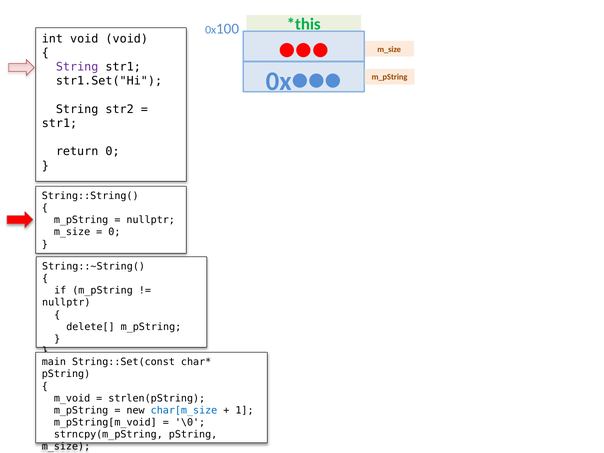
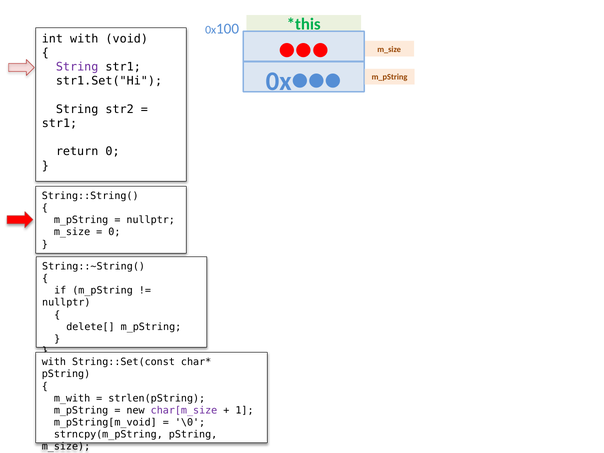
int void: void -> with
main at (54, 362): main -> with
m_void: m_void -> m_with
char[m_size colour: blue -> purple
